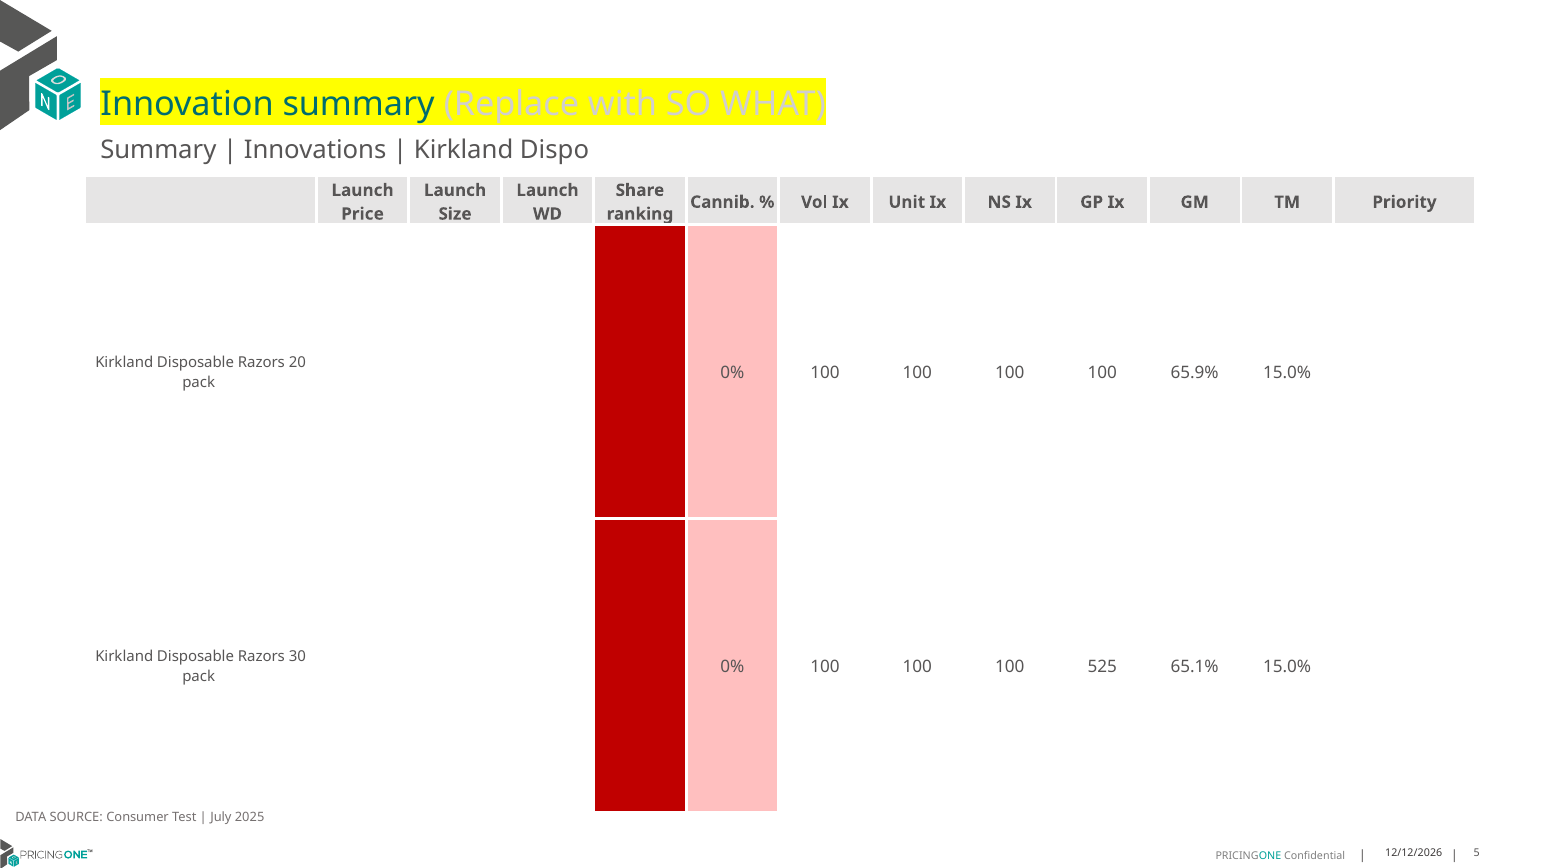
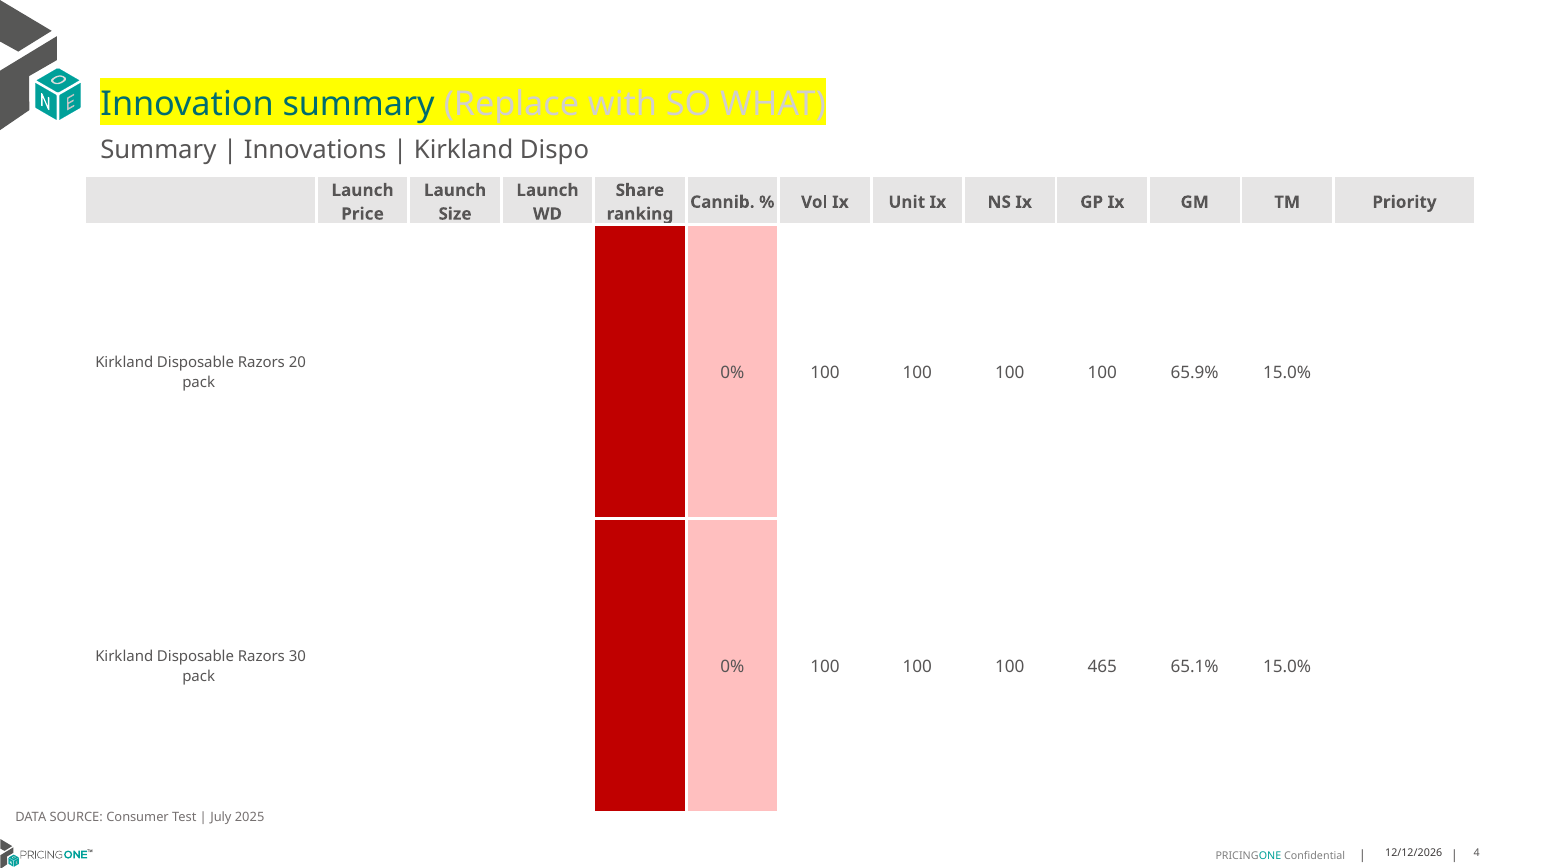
525: 525 -> 465
5: 5 -> 4
